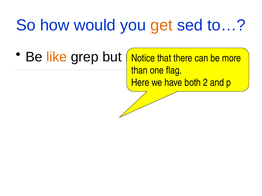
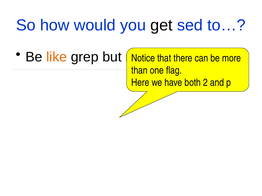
get colour: orange -> black
